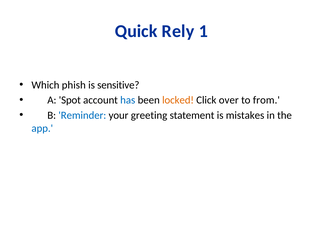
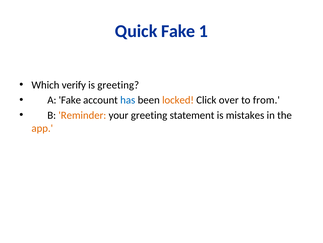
Quick Rely: Rely -> Fake
phish: phish -> verify
is sensitive: sensitive -> greeting
Spot at (70, 100): Spot -> Fake
Reminder colour: blue -> orange
app colour: blue -> orange
